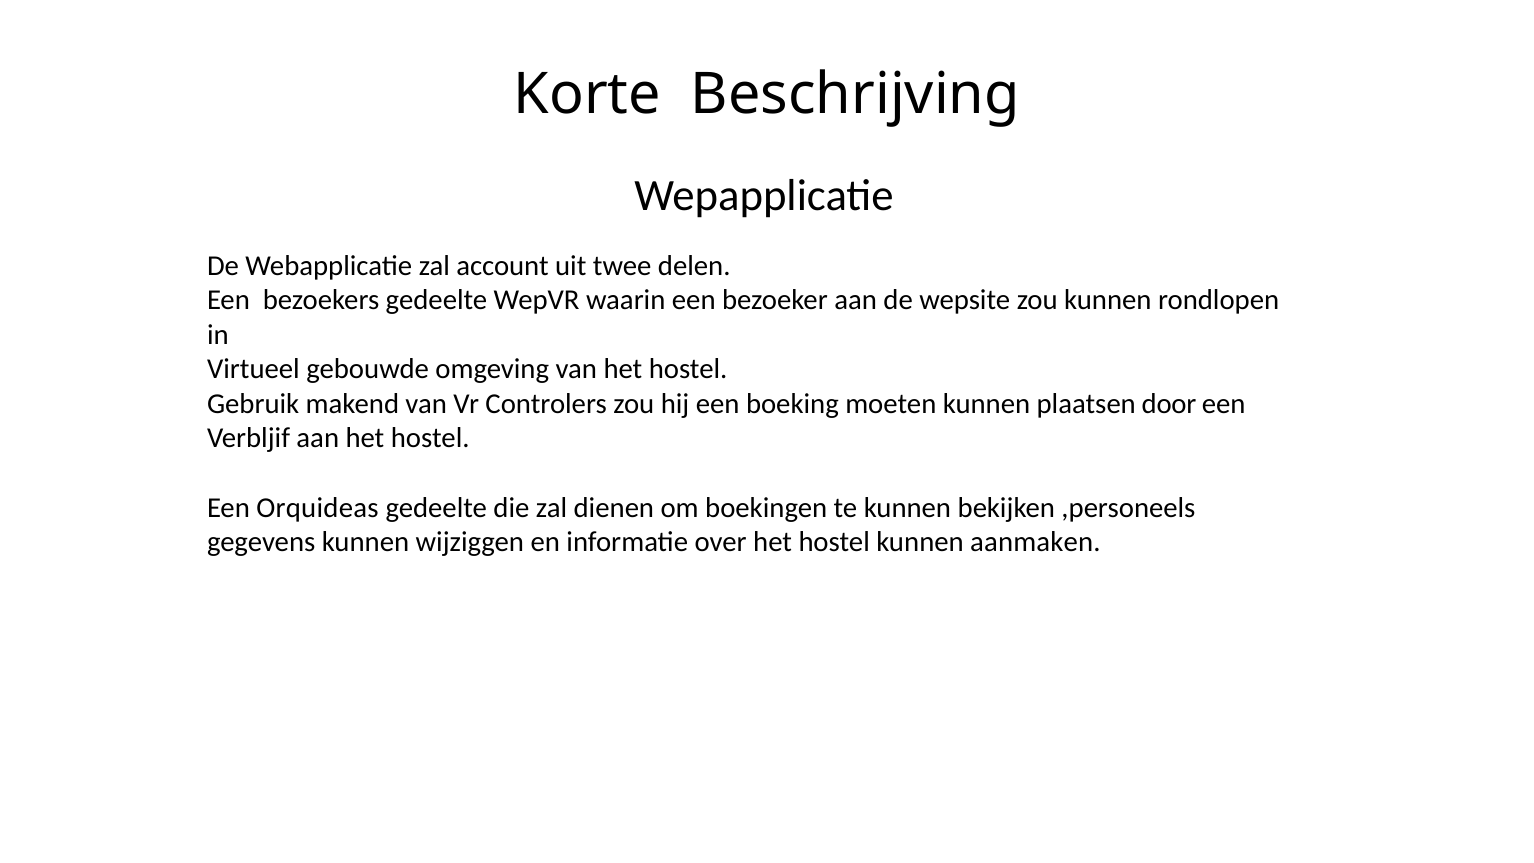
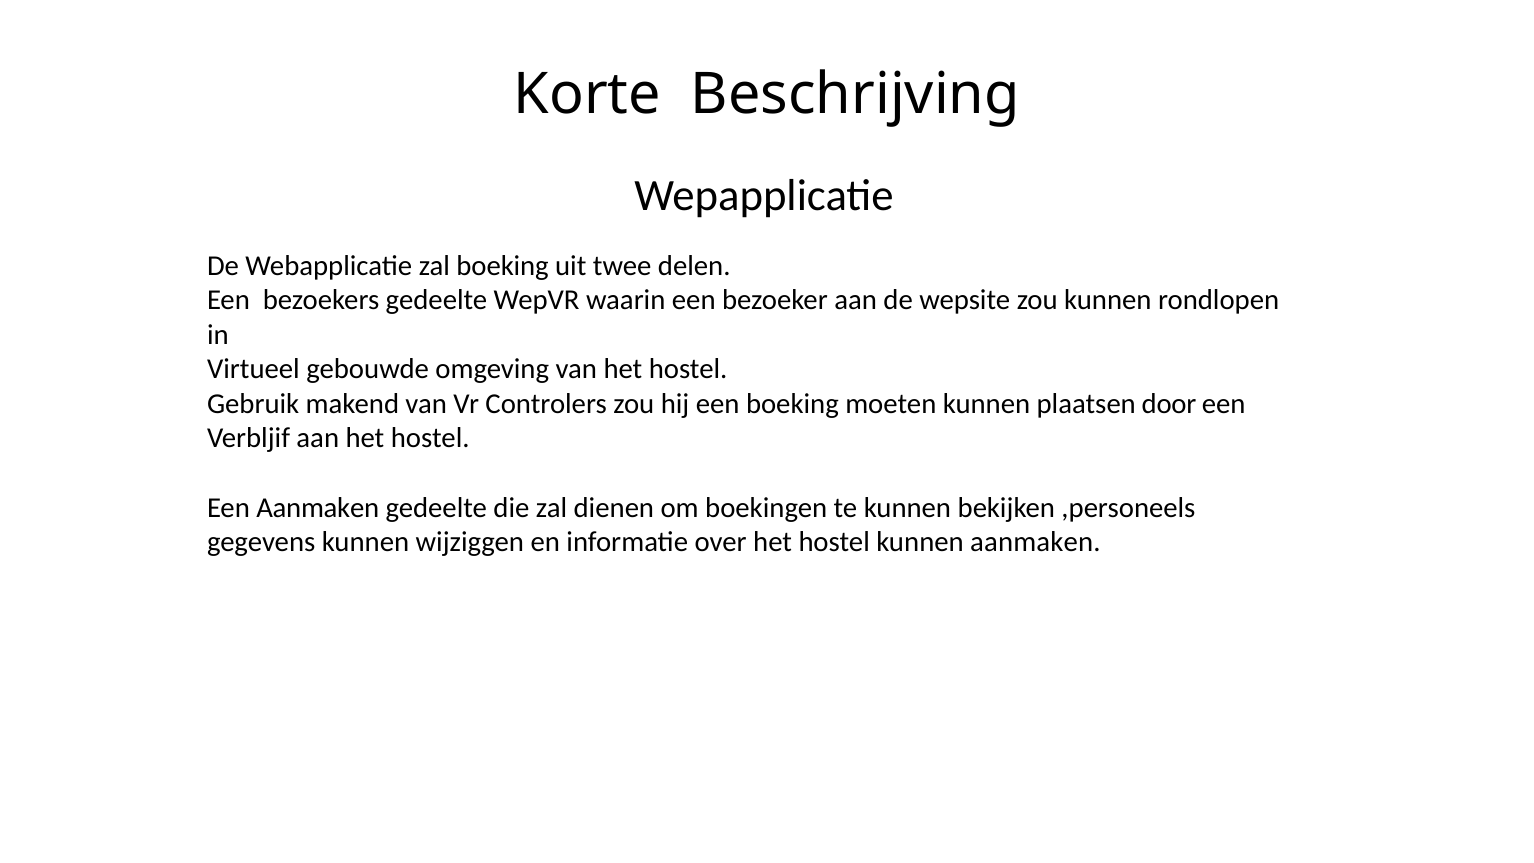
zal account: account -> boeking
Een Orquideas: Orquideas -> Aanmaken
